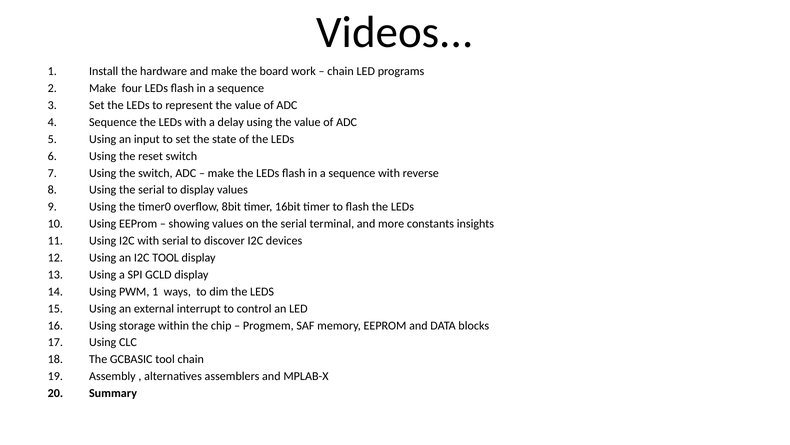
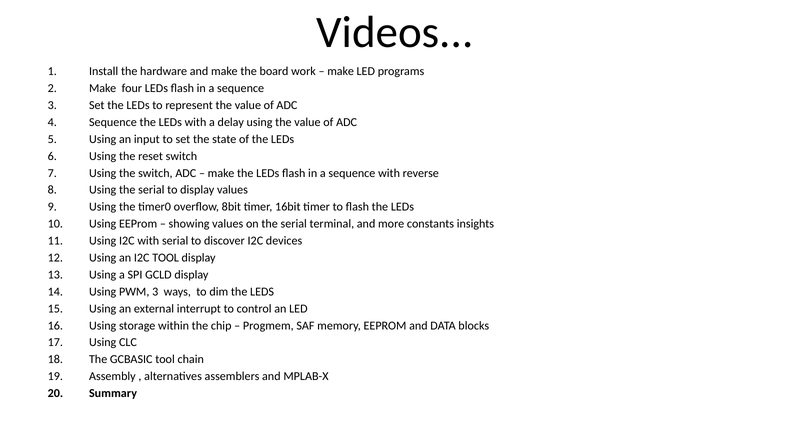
chain at (341, 71): chain -> make
PWM 1: 1 -> 3
